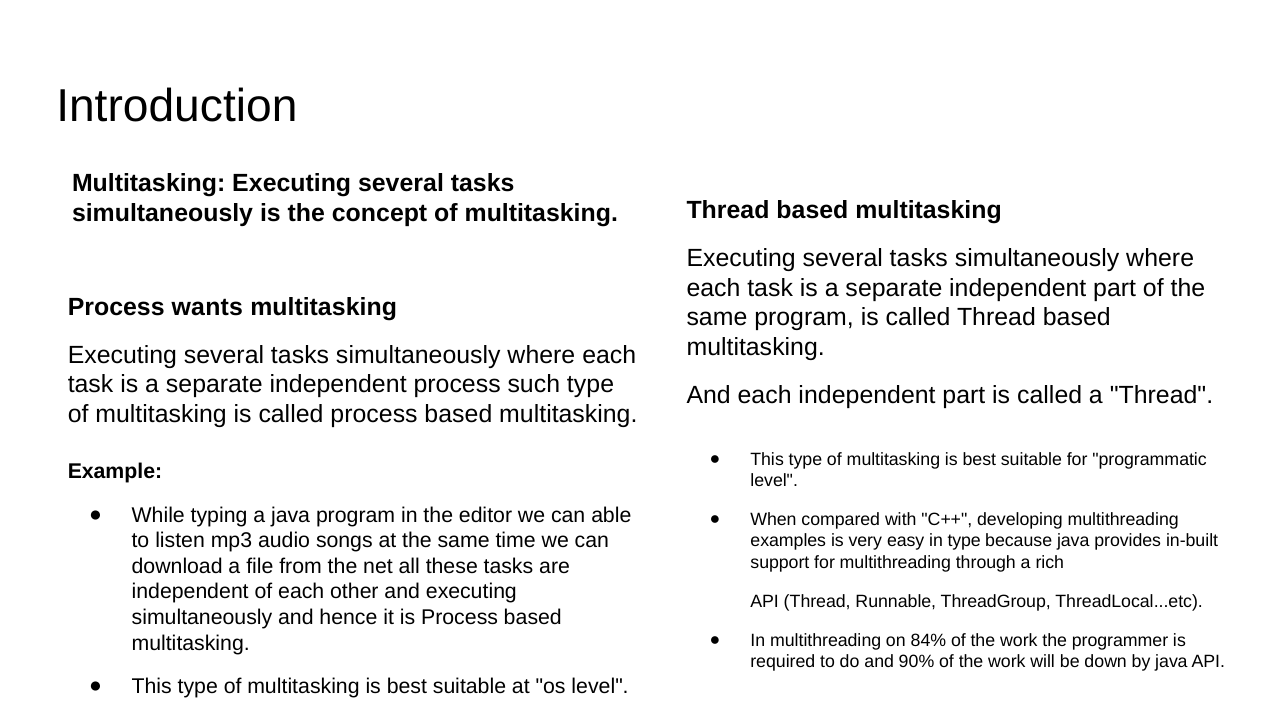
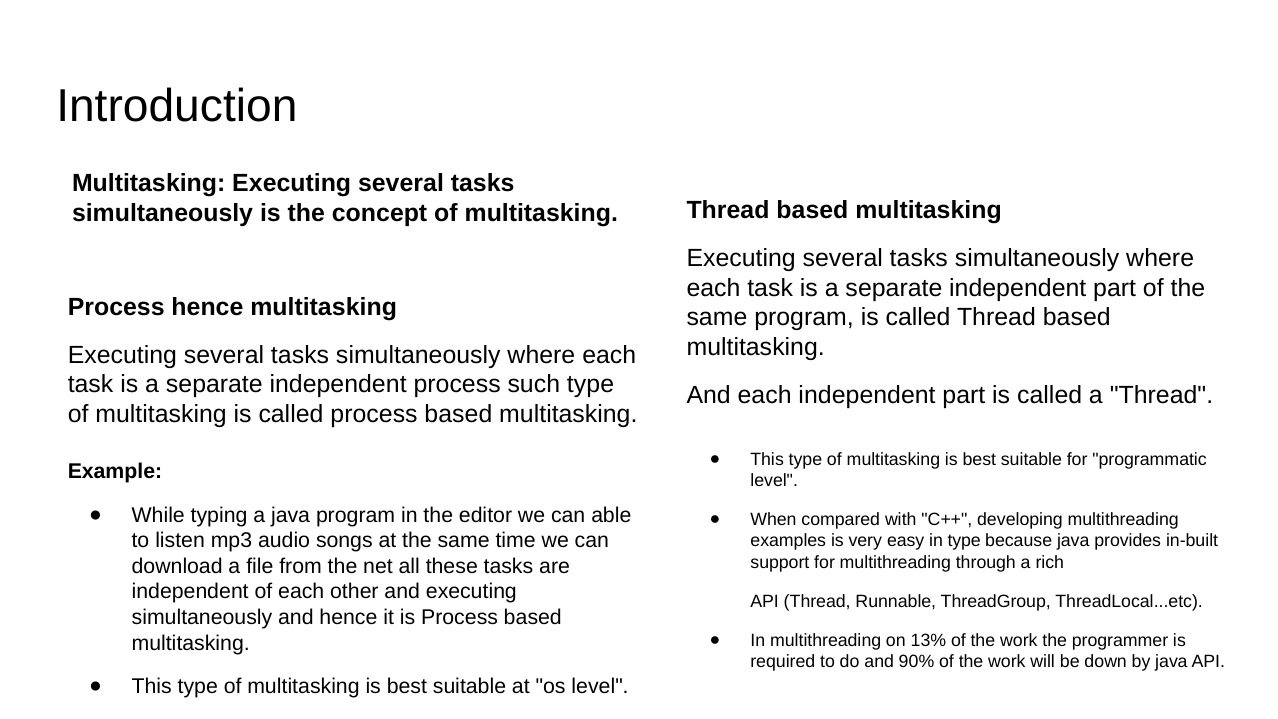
Process wants: wants -> hence
84%: 84% -> 13%
